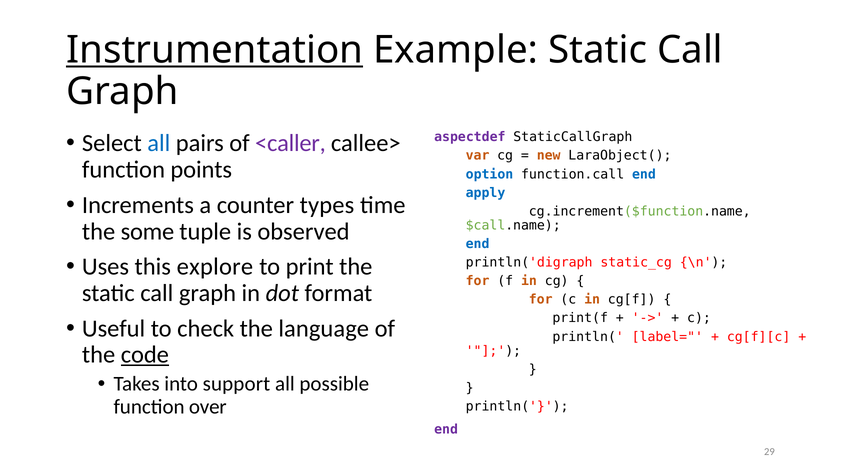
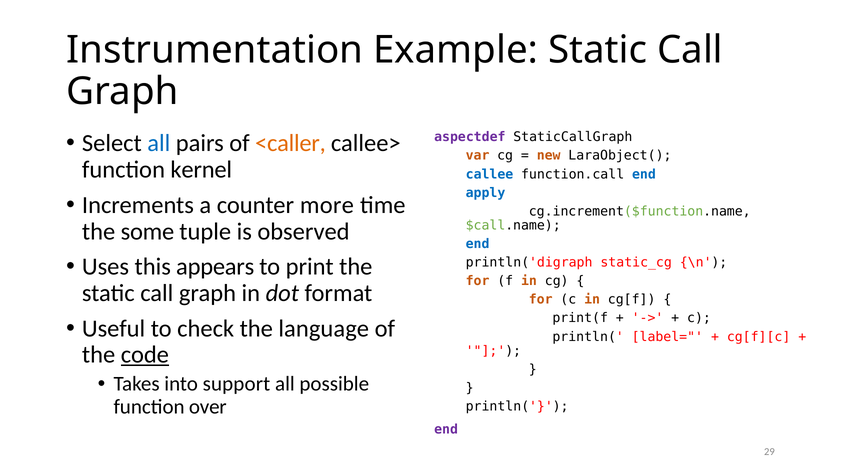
Instrumentation underline: present -> none
<caller colour: purple -> orange
points: points -> kernel
option: option -> callee
types: types -> more
explore: explore -> appears
